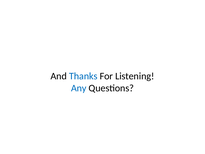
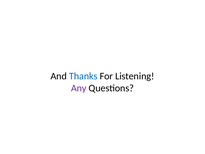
Any colour: blue -> purple
